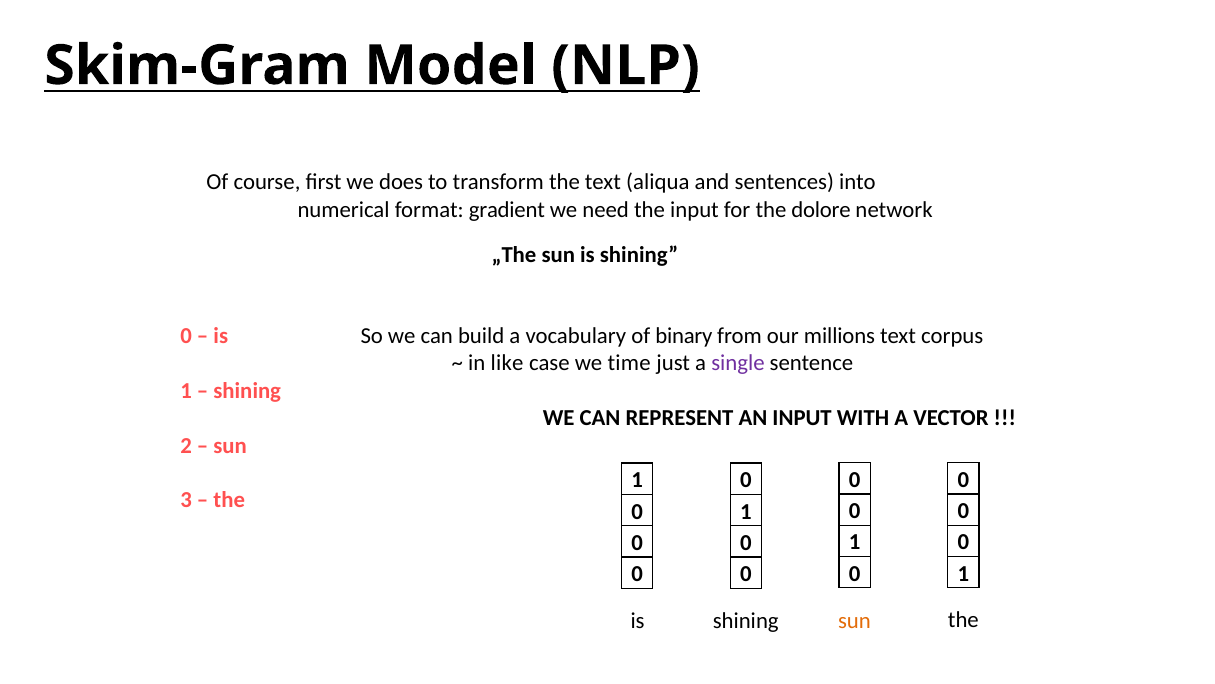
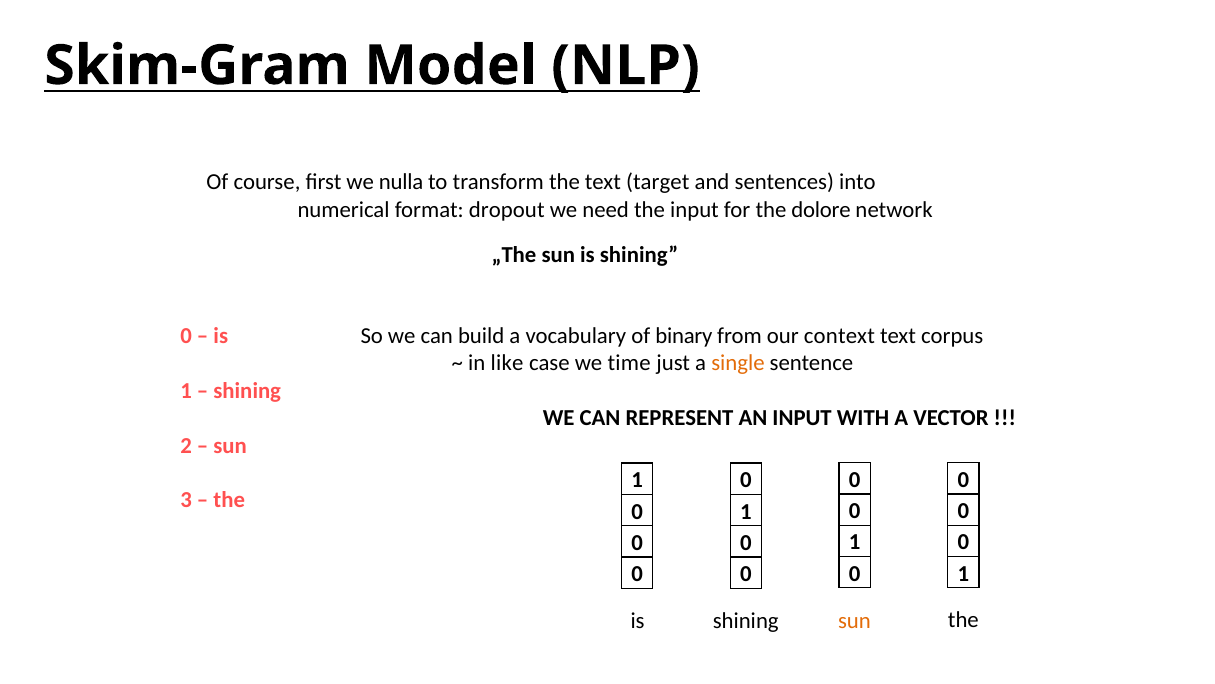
does: does -> nulla
aliqua: aliqua -> target
gradient: gradient -> dropout
millions: millions -> context
single colour: purple -> orange
